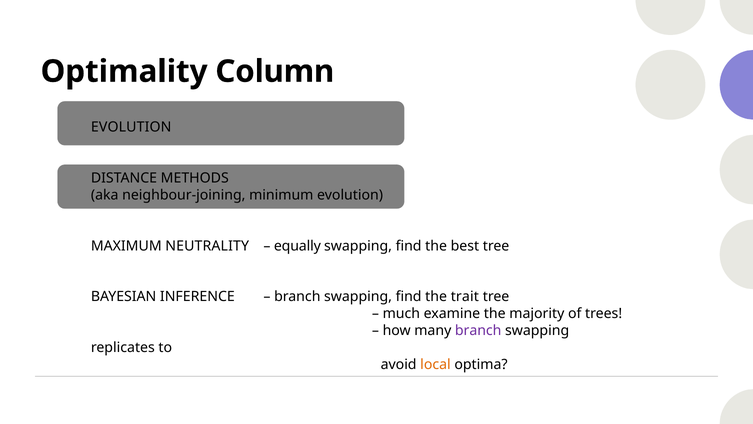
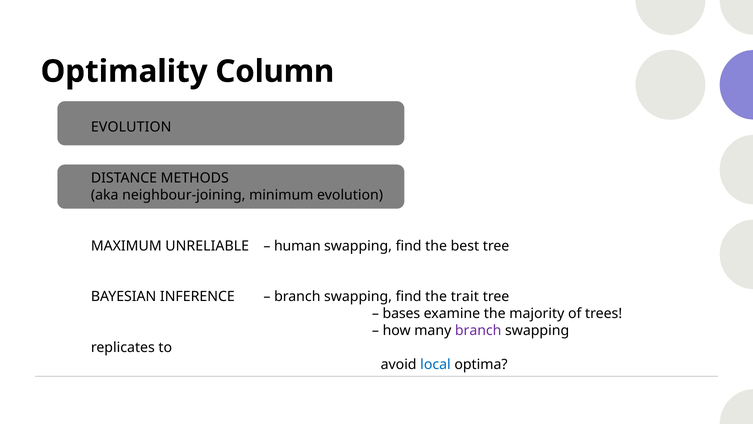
NEUTRALITY: NEUTRALITY -> UNRELIABLE
equally: equally -> human
much: much -> bases
local colour: orange -> blue
